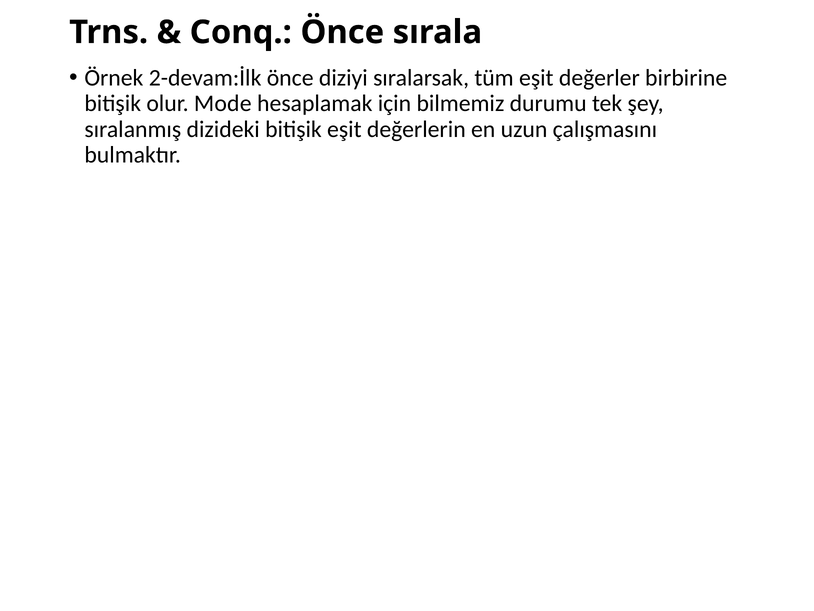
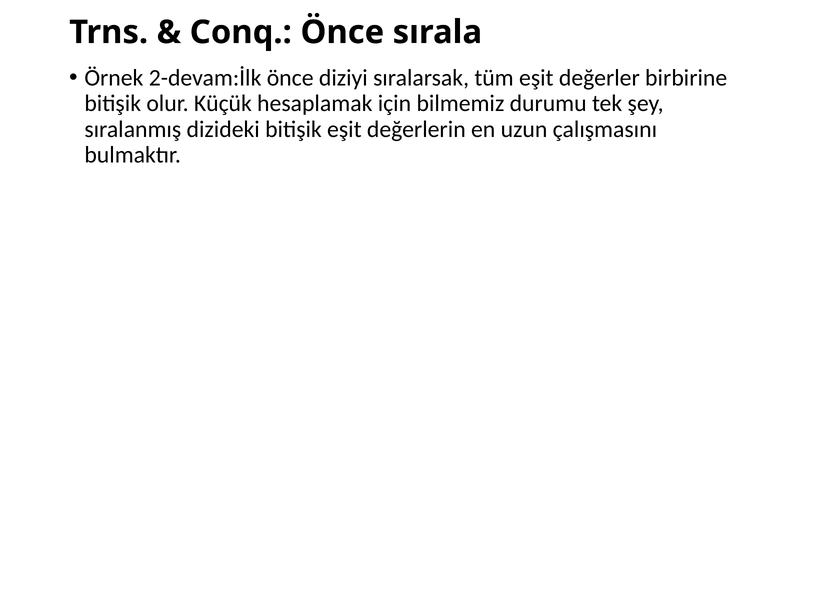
Mode: Mode -> Küçük
